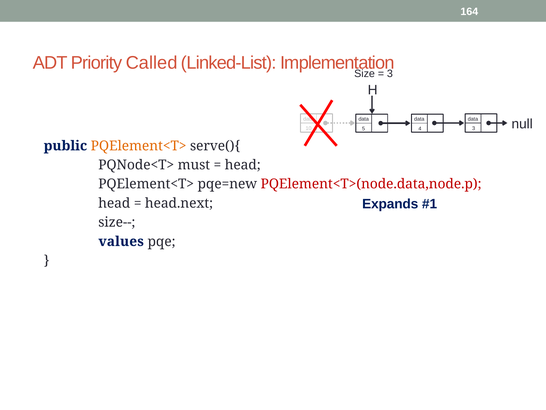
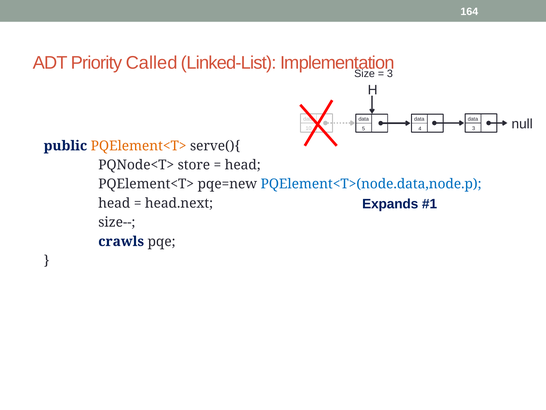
must: must -> store
PQElement<T>(node.data,node.p colour: red -> blue
values: values -> crawls
